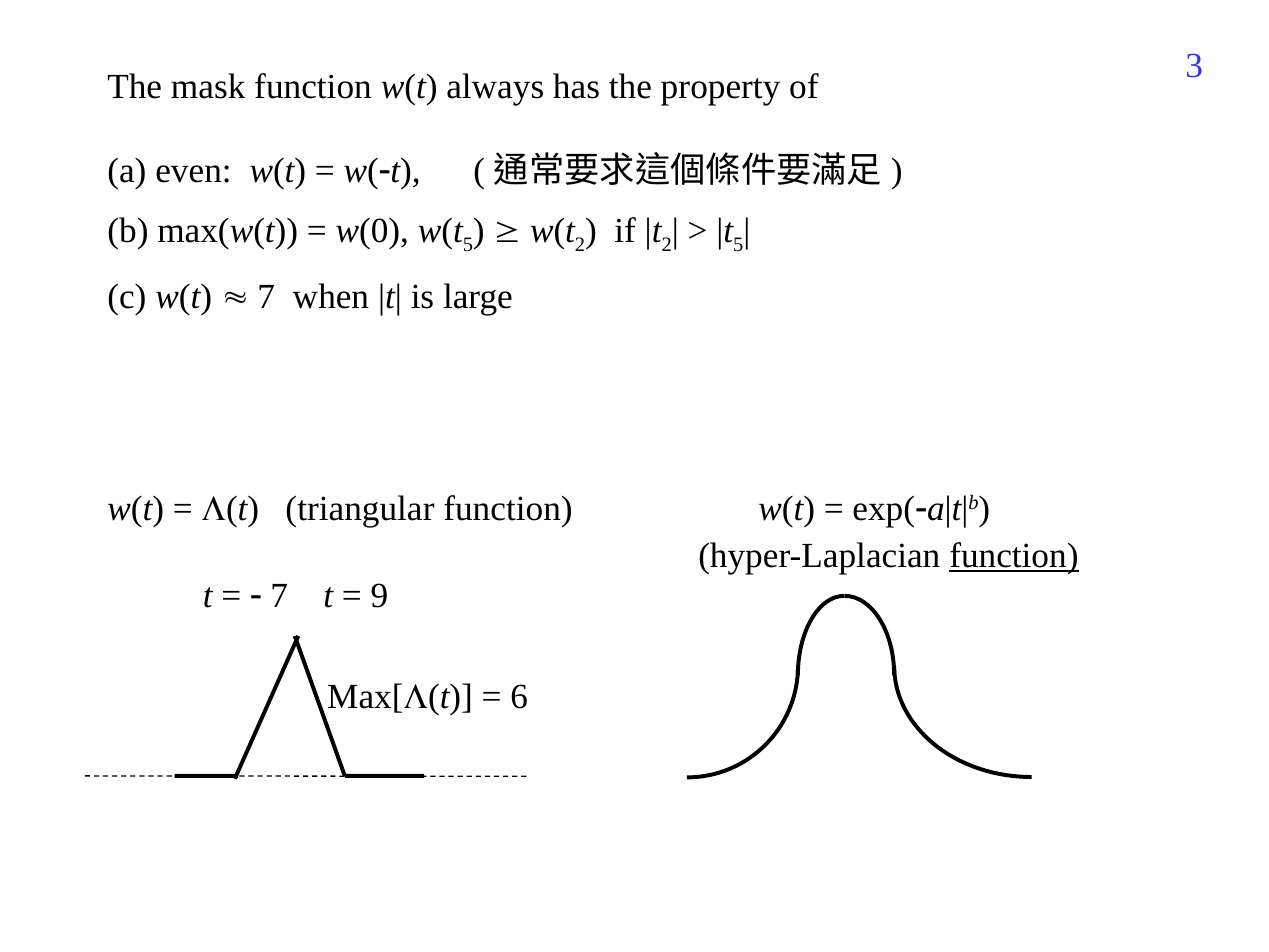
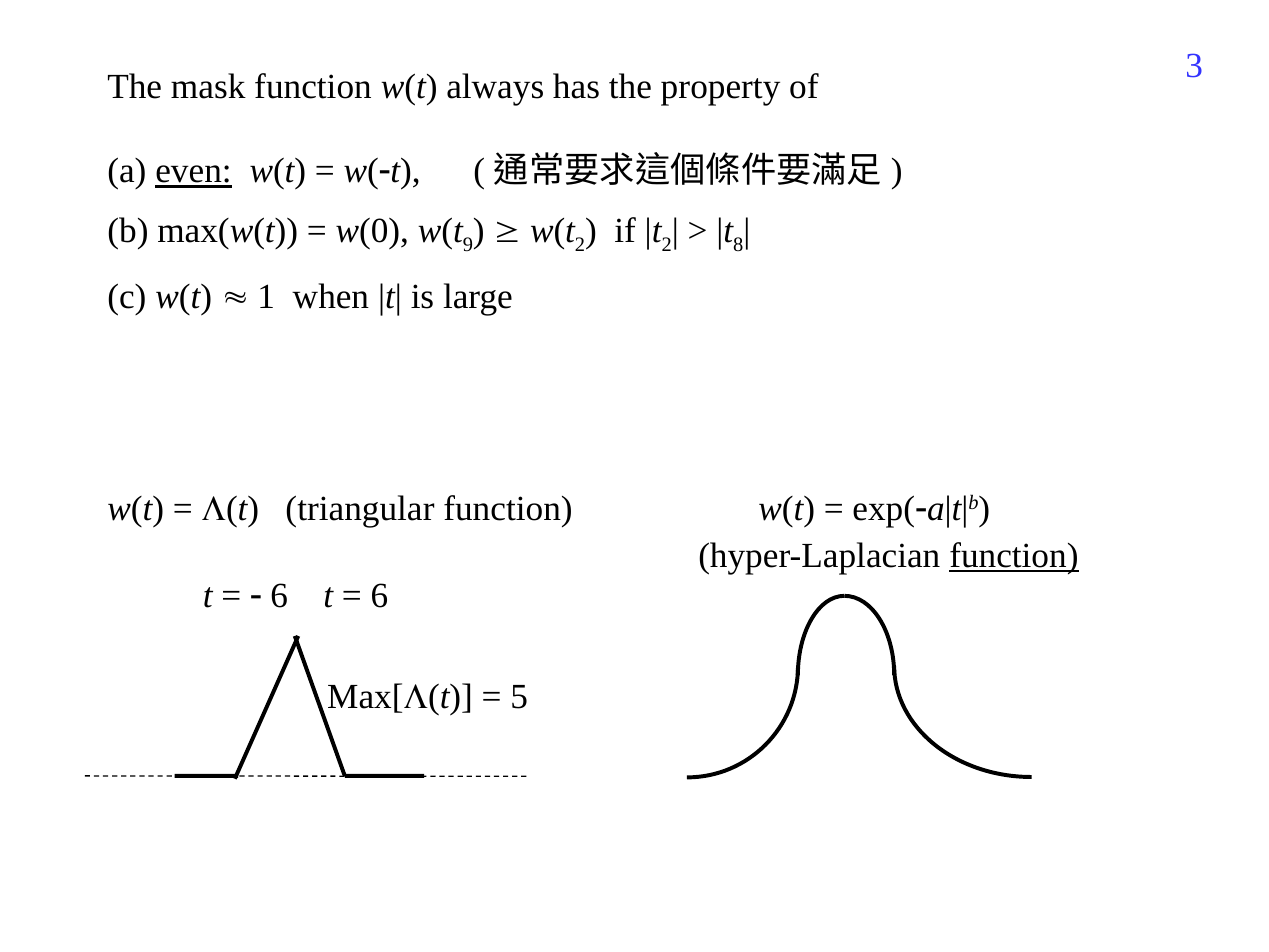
even underline: none -> present
w(t 5: 5 -> 9
5 at (738, 245): 5 -> 8
7 at (266, 297): 7 -> 1
7 at (279, 596): 7 -> 6
9 at (379, 596): 9 -> 6
6: 6 -> 5
